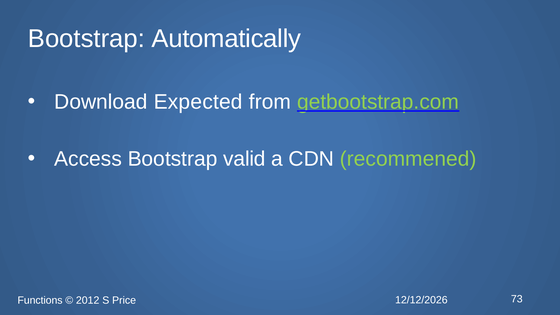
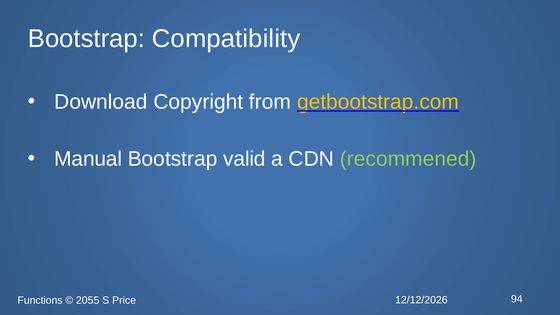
Automatically: Automatically -> Compatibility
Expected: Expected -> Copyright
getbootstrap.com colour: light green -> yellow
Access: Access -> Manual
2012: 2012 -> 2055
73: 73 -> 94
